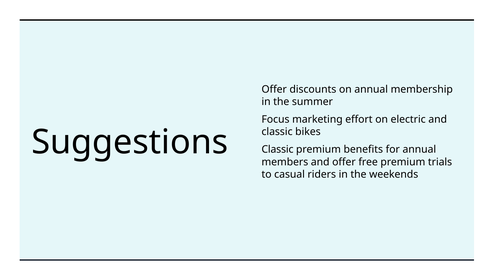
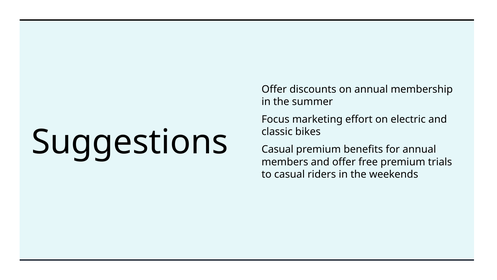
Classic at (278, 149): Classic -> Casual
